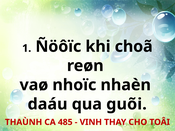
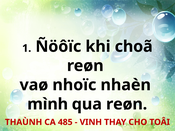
daáu: daáu -> mình
qua guõi: guõi -> reøn
